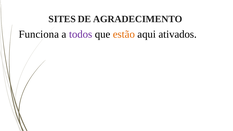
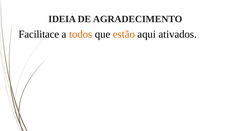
SITES: SITES -> IDEIA
Funciona: Funciona -> Facilitace
todos colour: purple -> orange
